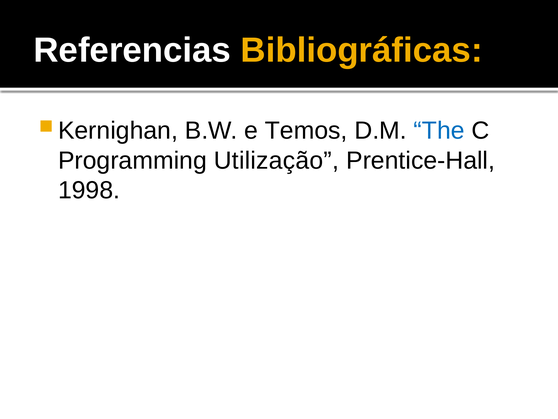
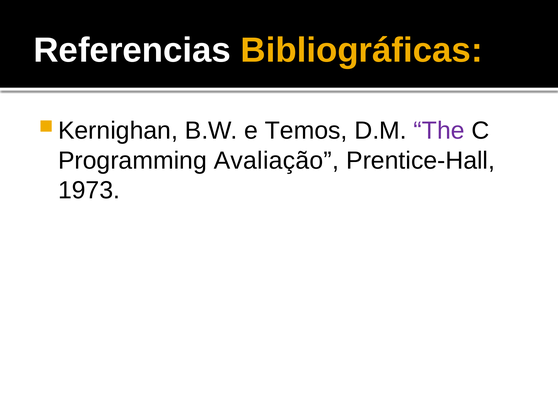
The colour: blue -> purple
Utilização: Utilização -> Avaliação
1998: 1998 -> 1973
